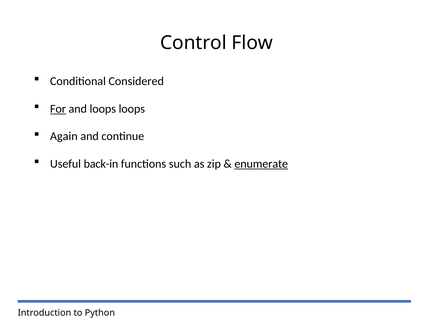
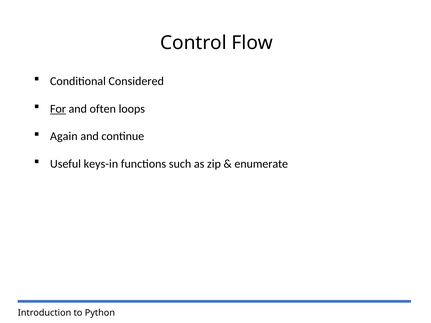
and loops: loops -> often
back-in: back-in -> keys-in
enumerate underline: present -> none
